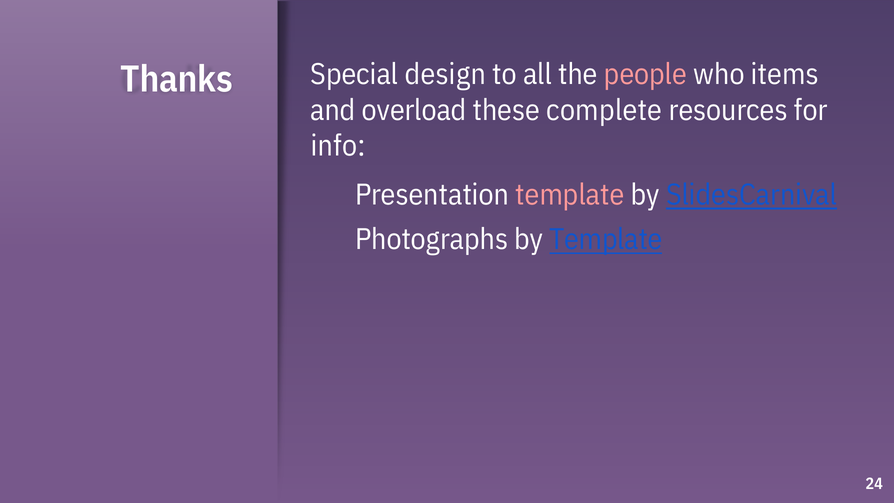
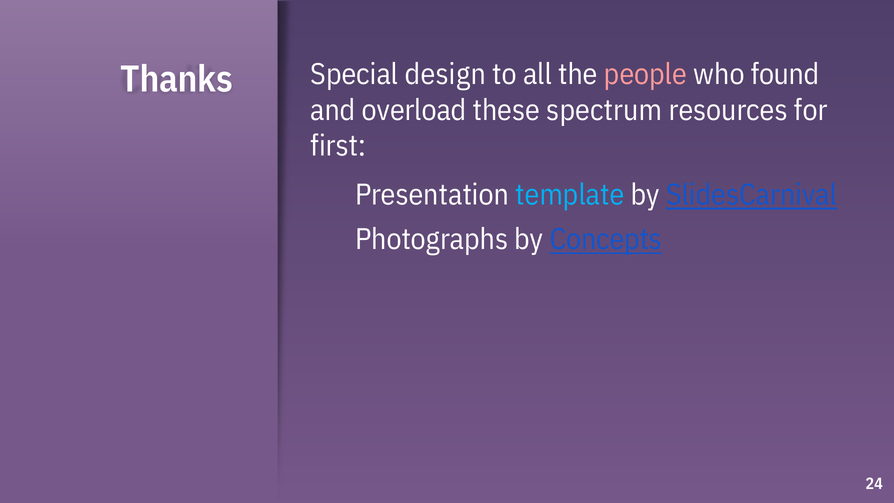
items: items -> found
complete: complete -> spectrum
info: info -> first
template at (570, 195) colour: pink -> light blue
by Template: Template -> Concepts
